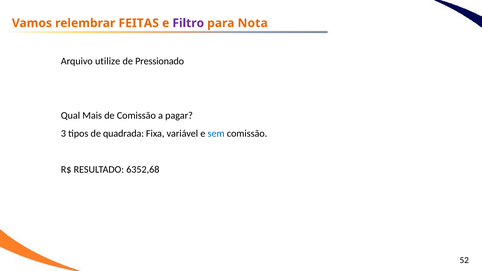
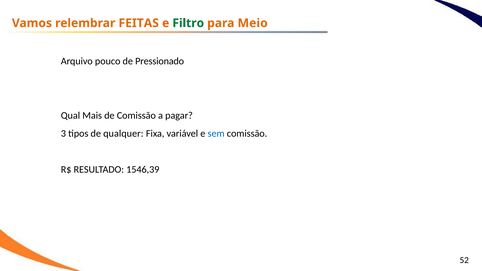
Filtro colour: purple -> green
Nota: Nota -> Meio
utilize: utilize -> pouco
quadrada: quadrada -> qualquer
6352,68: 6352,68 -> 1546,39
